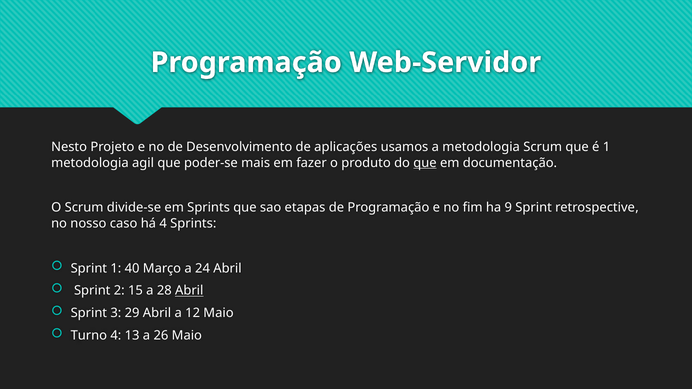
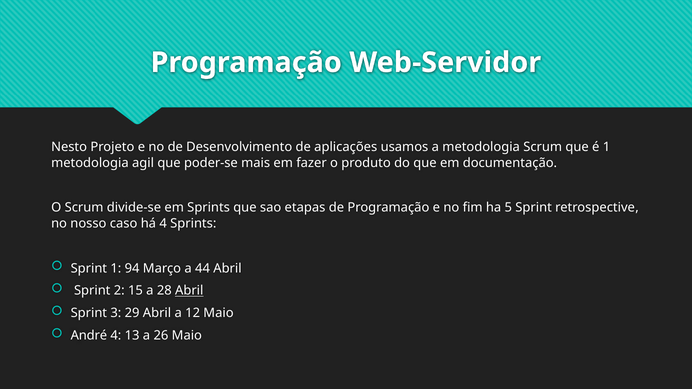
que at (425, 163) underline: present -> none
9: 9 -> 5
40: 40 -> 94
24: 24 -> 44
Turno: Turno -> André
